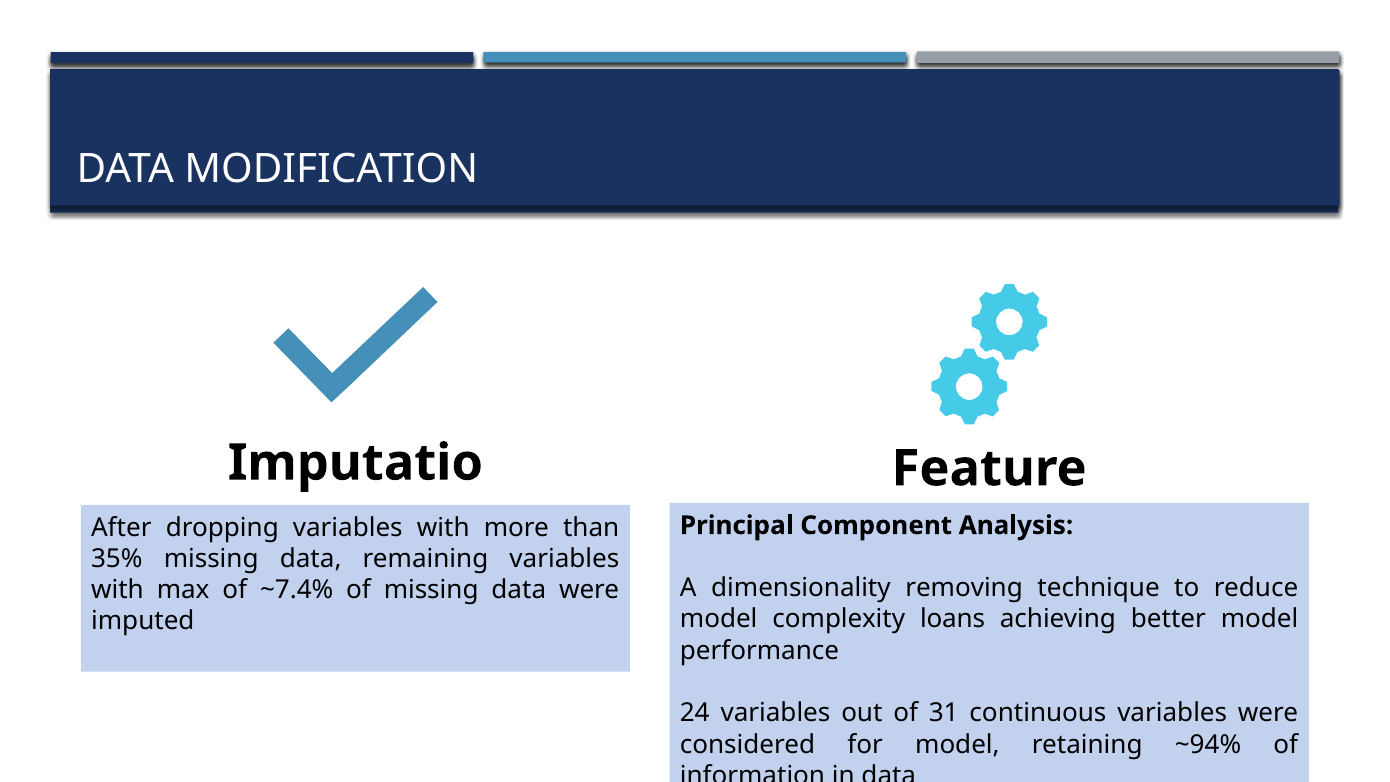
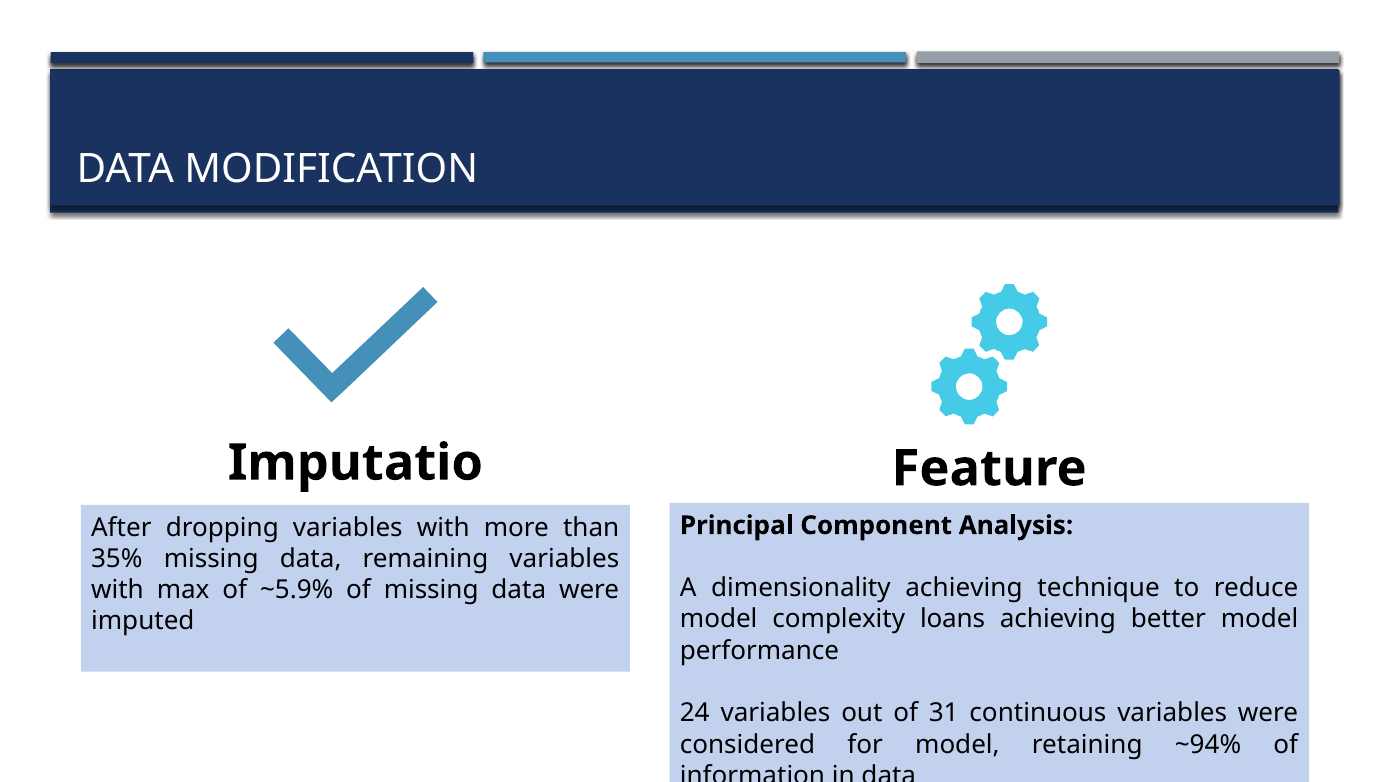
dimensionality removing: removing -> achieving
~7.4%: ~7.4% -> ~5.9%
